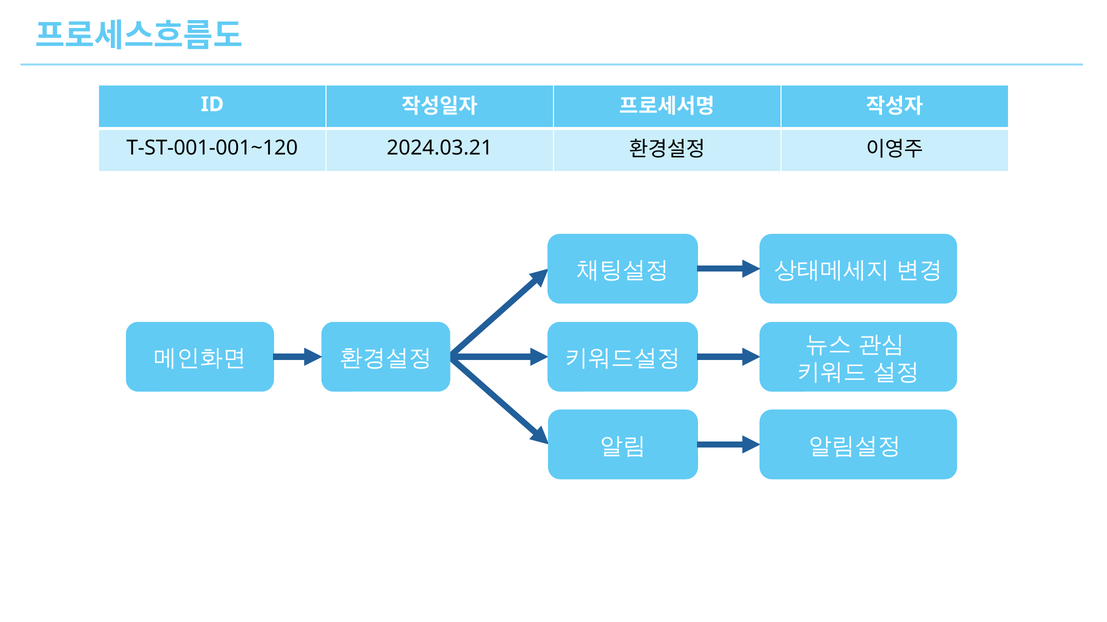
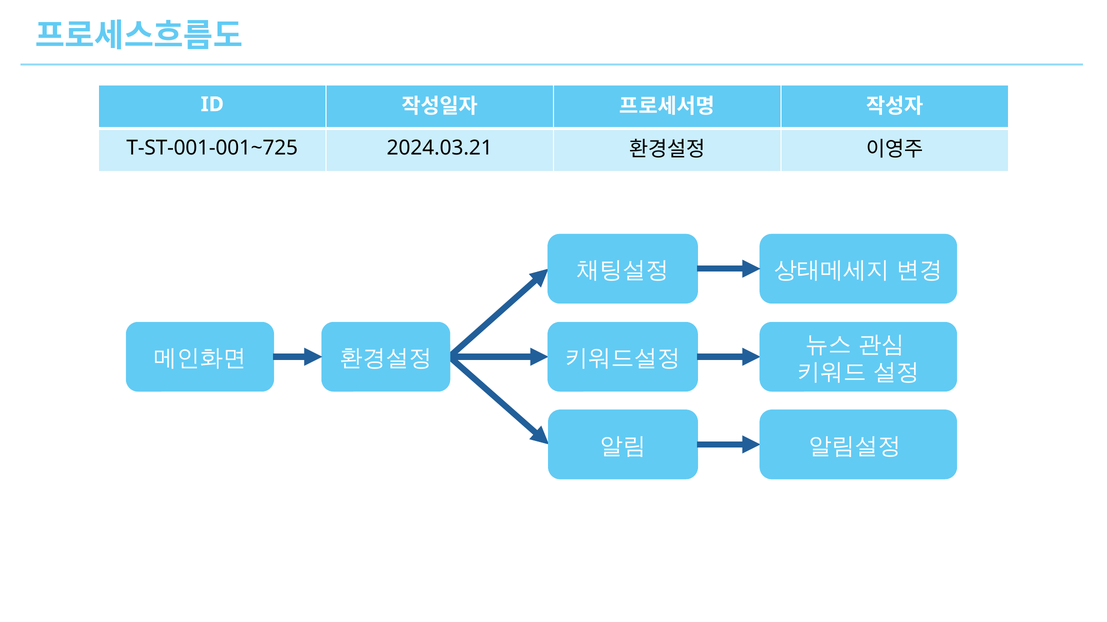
T-ST-001-001~120: T-ST-001-001~120 -> T-ST-001-001~725
